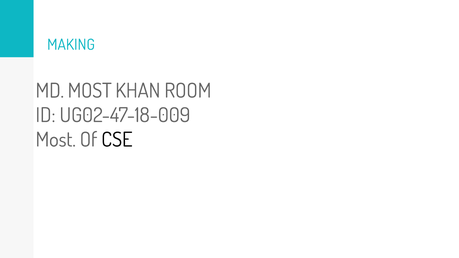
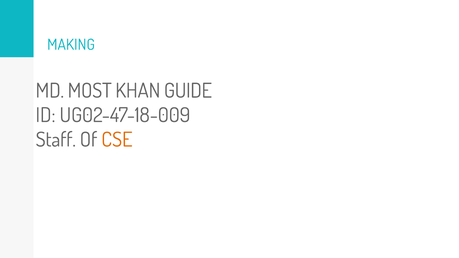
ROOM: ROOM -> GUIDE
Most at (56, 140): Most -> Staff
CSE colour: black -> orange
